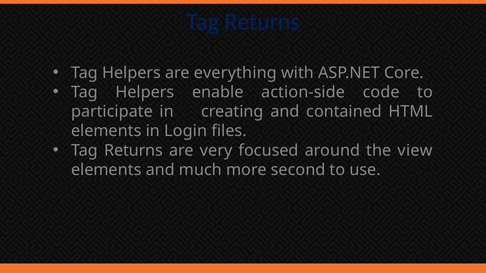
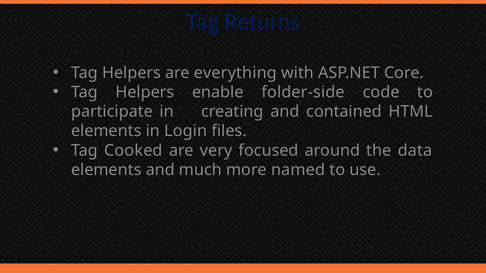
action-side: action-side -> folder-side
Returns at (134, 151): Returns -> Cooked
view: view -> data
second: second -> named
